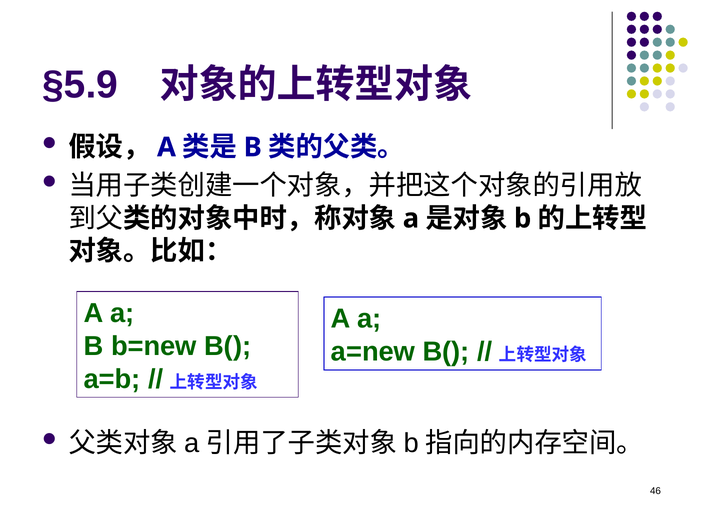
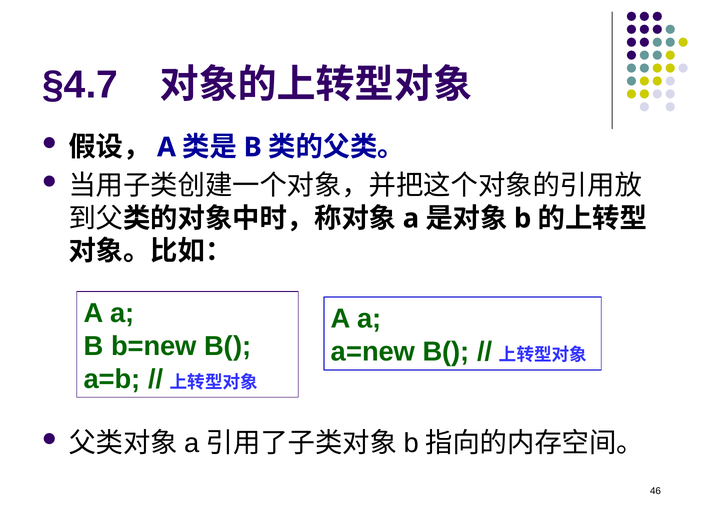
§5.9: §5.9 -> §4.7
